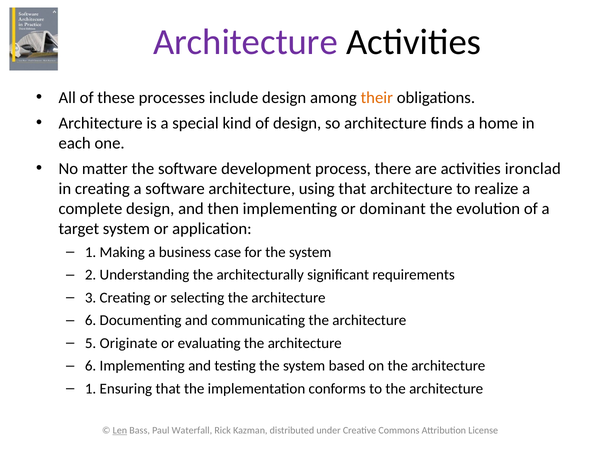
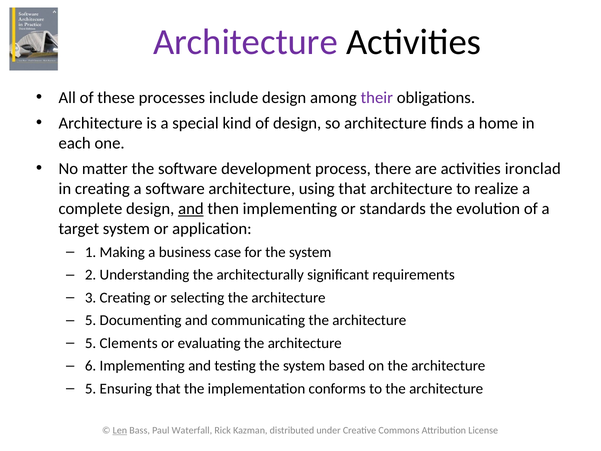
their colour: orange -> purple
and at (191, 208) underline: none -> present
dominant: dominant -> standards
6 at (91, 320): 6 -> 5
Originate: Originate -> Clements
1 at (91, 388): 1 -> 5
